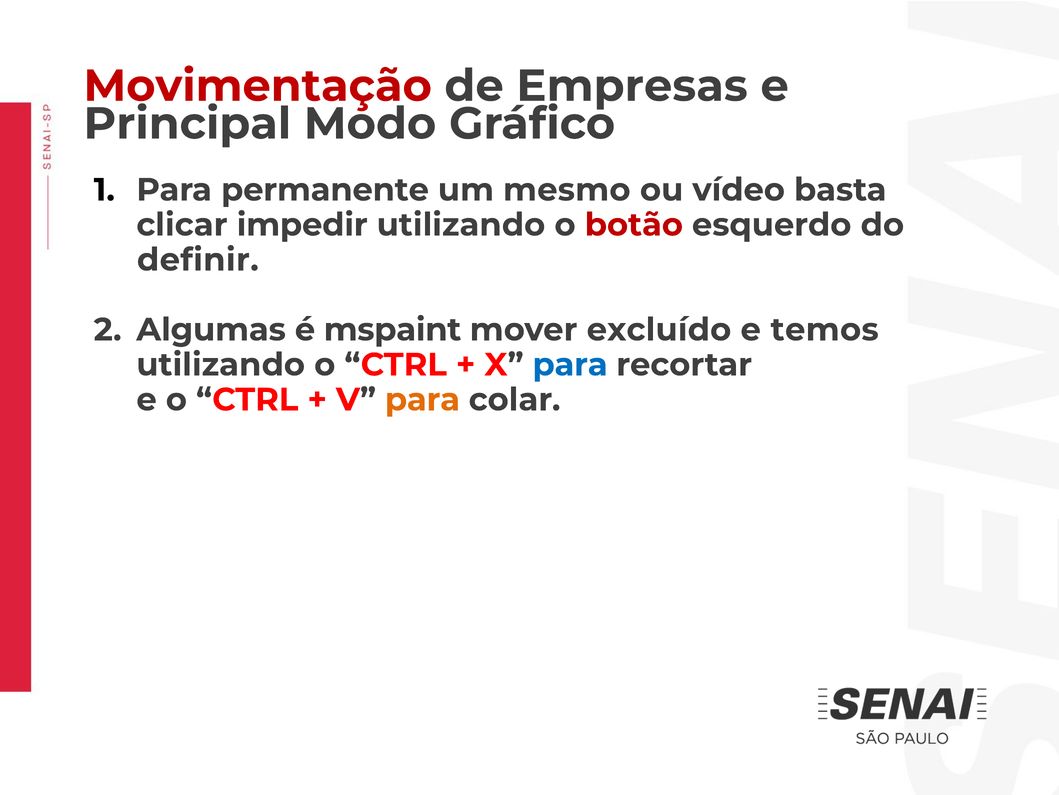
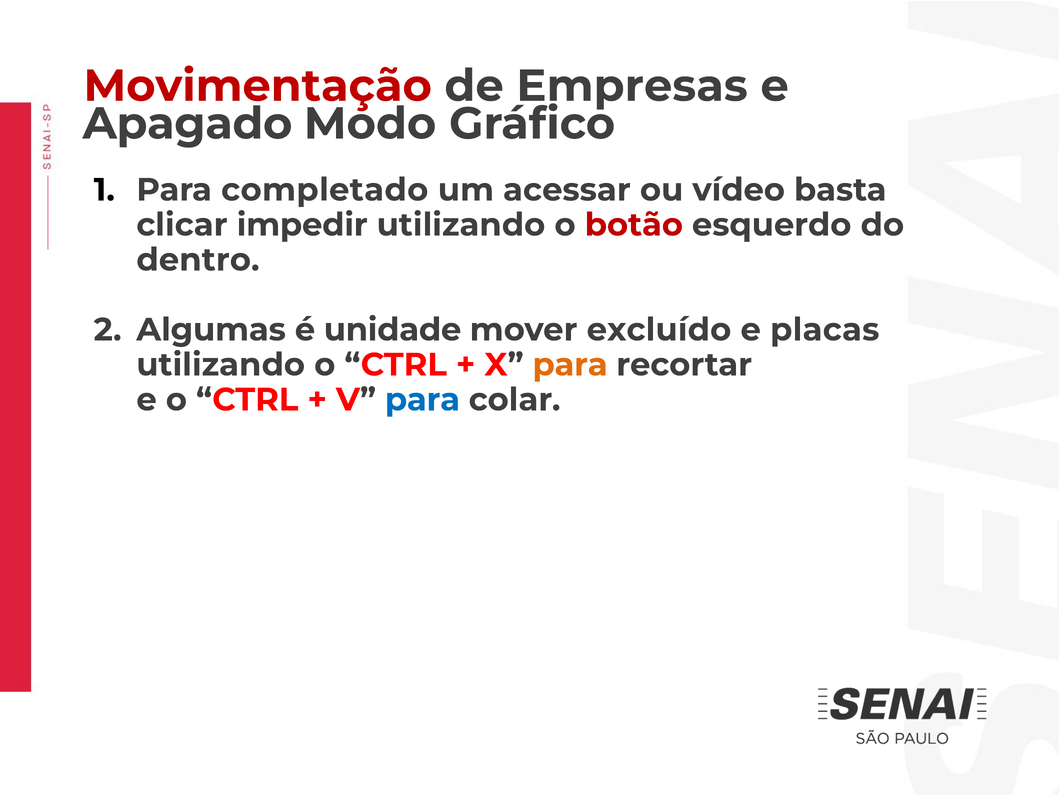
Principal: Principal -> Apagado
permanente: permanente -> completado
mesmo: mesmo -> acessar
definir: definir -> dentro
mspaint: mspaint -> unidade
temos: temos -> placas
para at (570, 364) colour: blue -> orange
para at (422, 399) colour: orange -> blue
